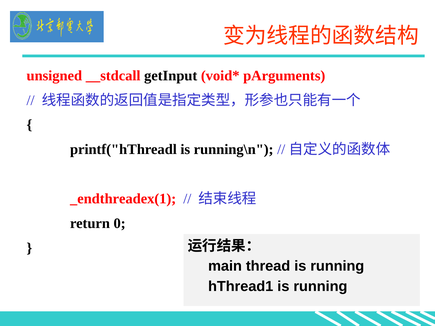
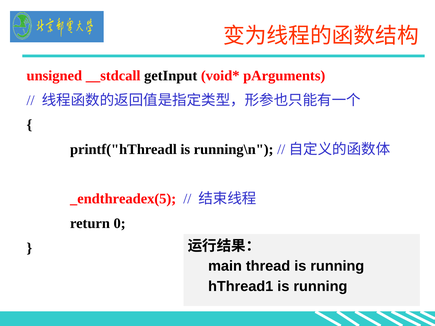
_endthreadex(1: _endthreadex(1 -> _endthreadex(5
